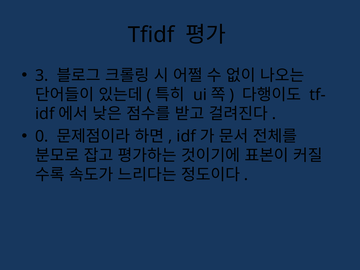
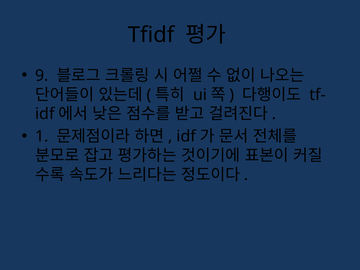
3: 3 -> 9
0: 0 -> 1
